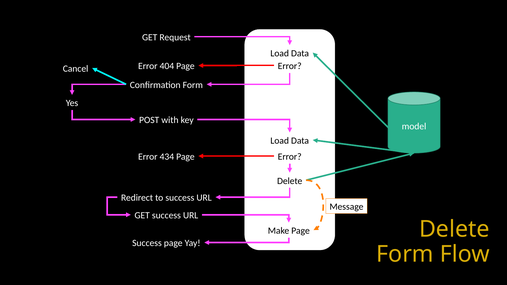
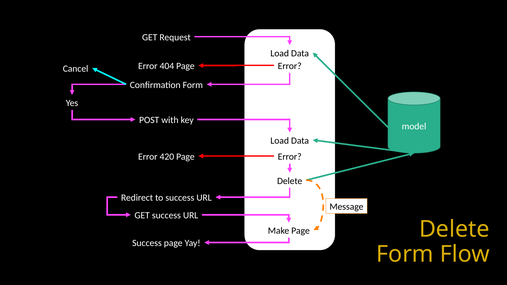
434: 434 -> 420
